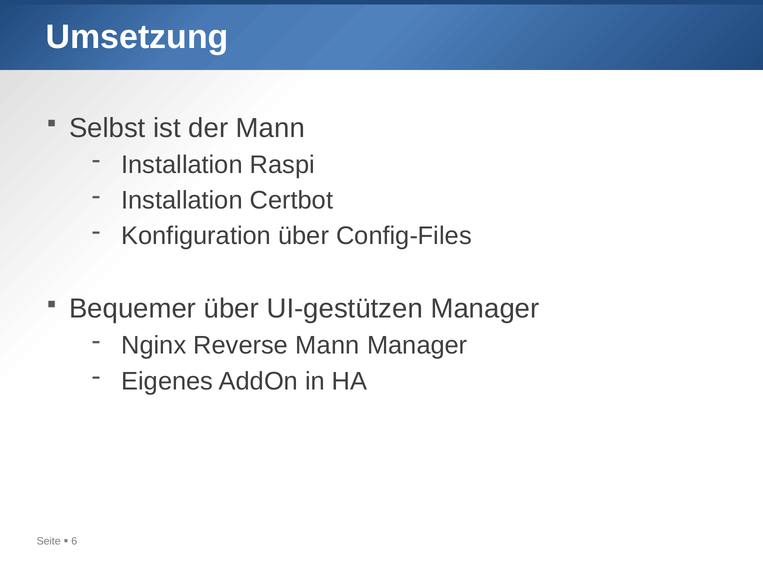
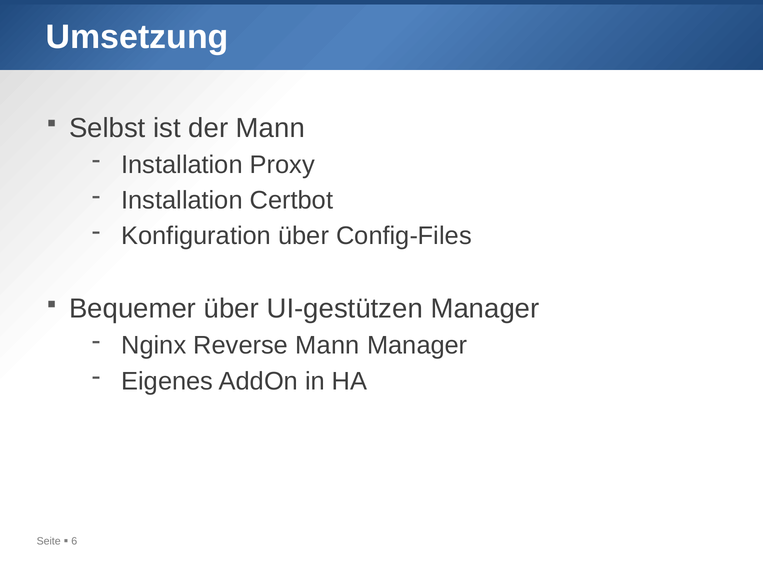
Raspi: Raspi -> Proxy
